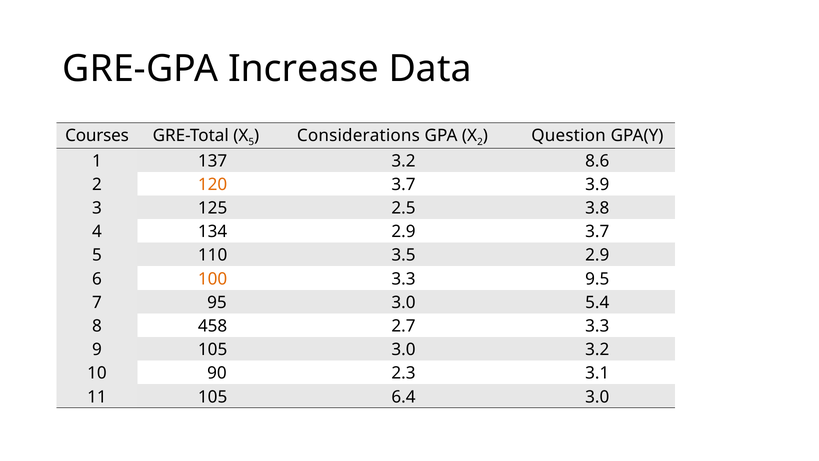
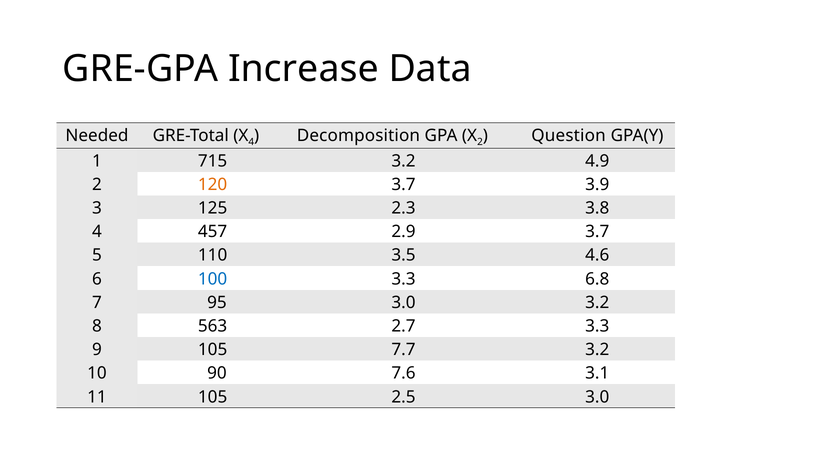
Courses: Courses -> Needed
5 at (251, 142): 5 -> 4
Considerations: Considerations -> Decomposition
137: 137 -> 715
8.6: 8.6 -> 4.9
2.5: 2.5 -> 2.3
134: 134 -> 457
3.5 2.9: 2.9 -> 4.6
100 colour: orange -> blue
9.5: 9.5 -> 6.8
3.0 5.4: 5.4 -> 3.2
458: 458 -> 563
105 3.0: 3.0 -> 7.7
2.3: 2.3 -> 7.6
6.4: 6.4 -> 2.5
